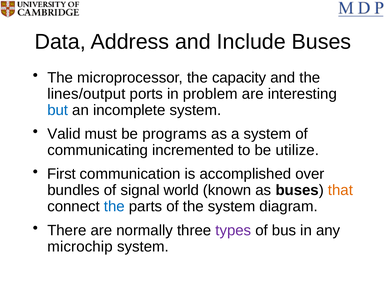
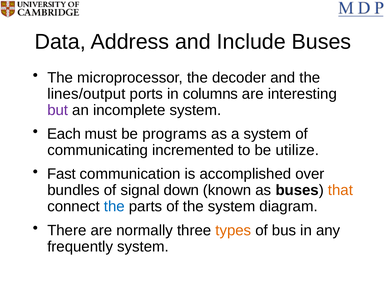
capacity: capacity -> decoder
problem: problem -> columns
but colour: blue -> purple
Valid: Valid -> Each
First: First -> Fast
world: world -> down
types colour: purple -> orange
microchip: microchip -> frequently
